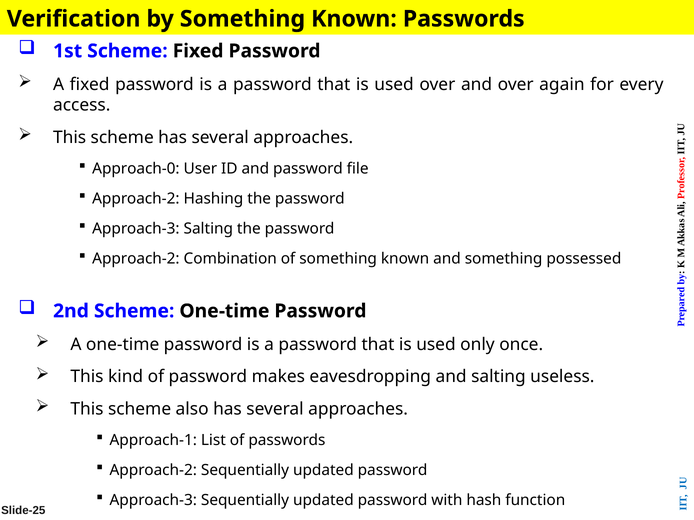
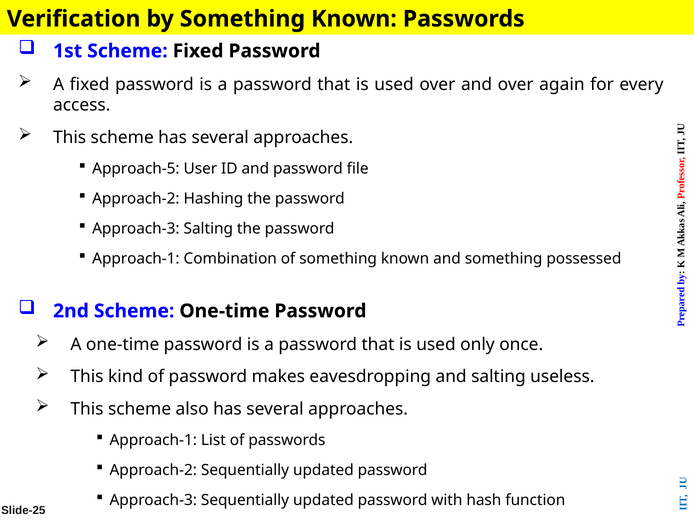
Approach-0: Approach-0 -> Approach-5
Approach-2 at (136, 259): Approach-2 -> Approach-1
